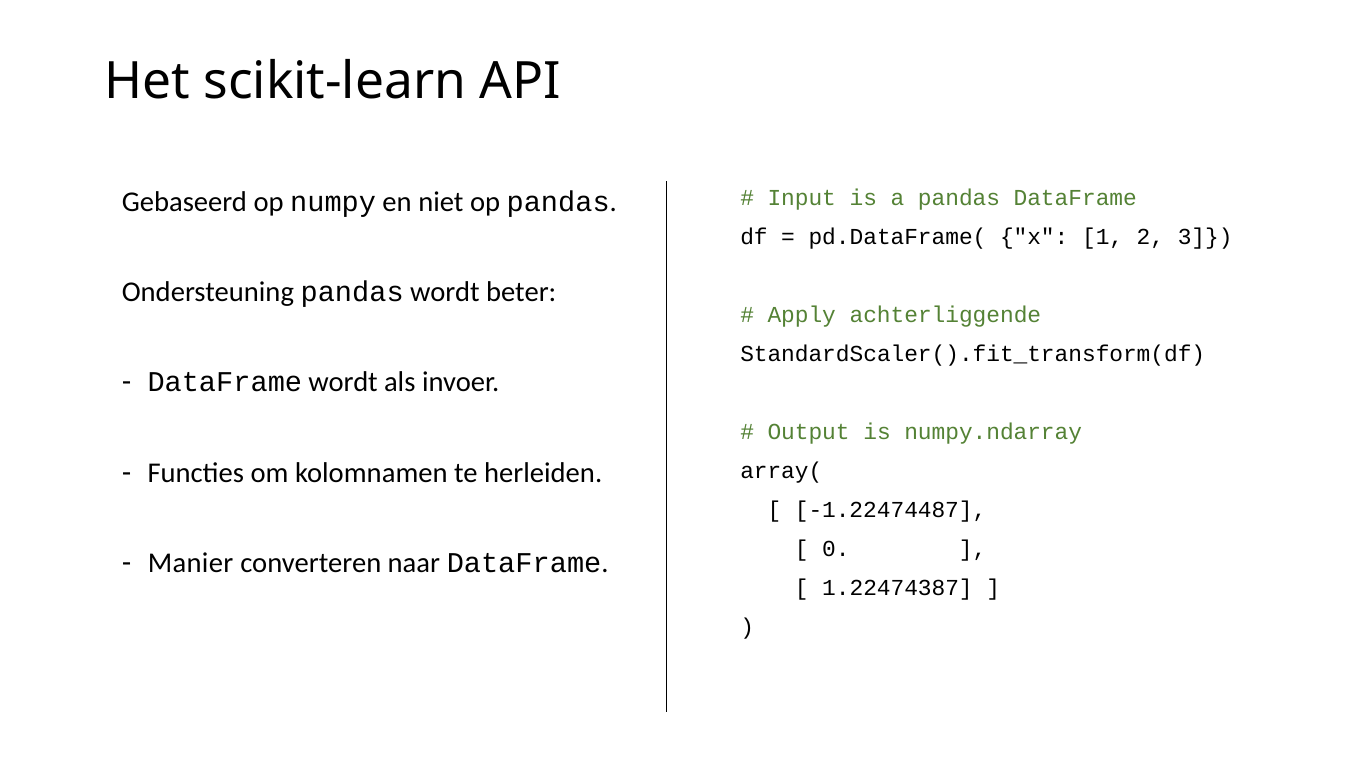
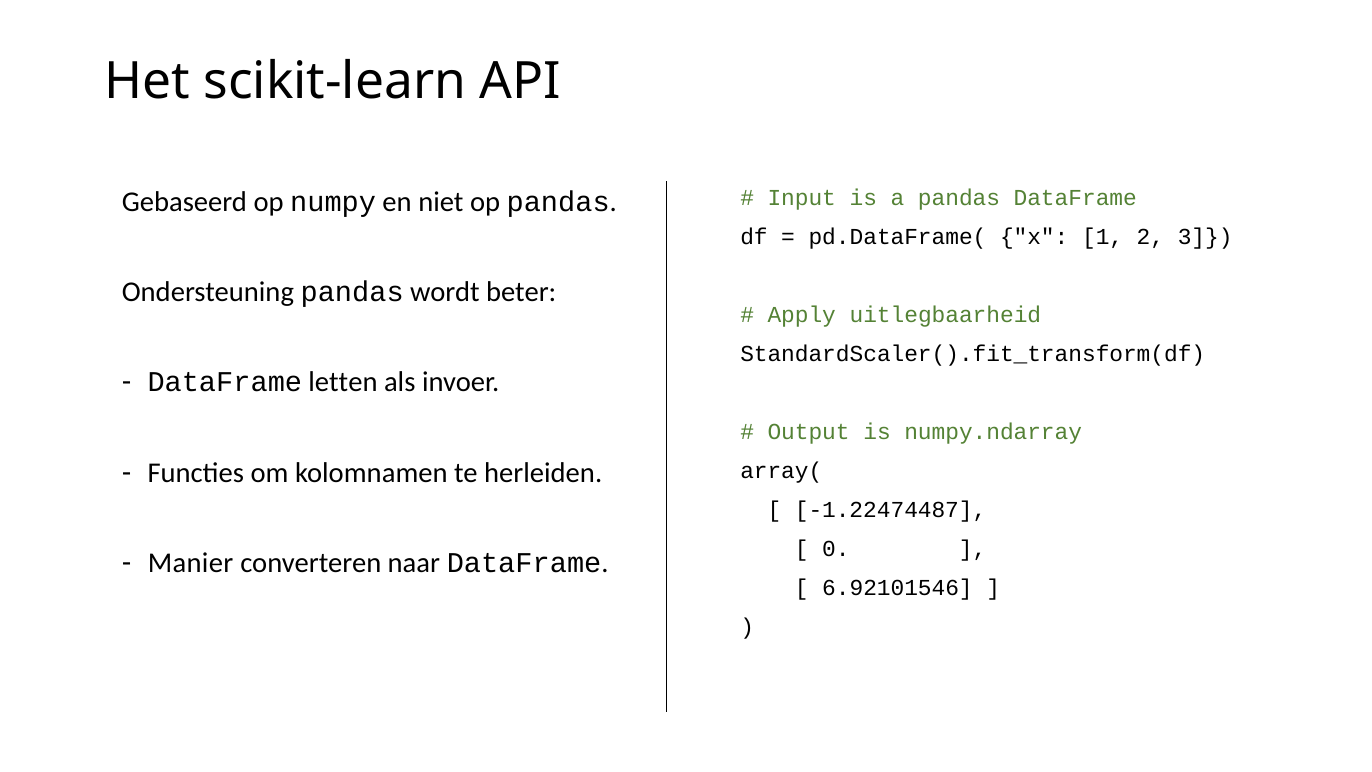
achterliggende: achterliggende -> uitlegbaarheid
DataFrame wordt: wordt -> letten
1.22474387: 1.22474387 -> 6.92101546
